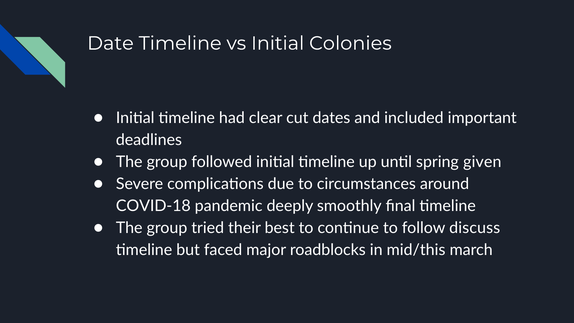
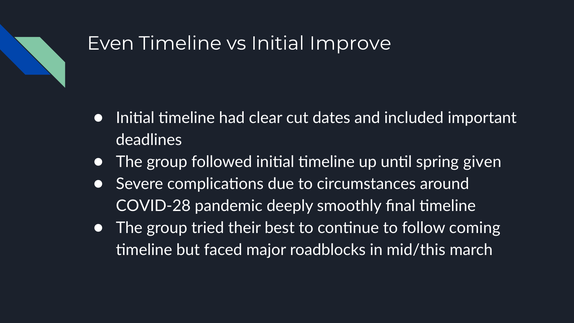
Date: Date -> Even
Colonies: Colonies -> Improve
COVID-18: COVID-18 -> COVID-28
discuss: discuss -> coming
